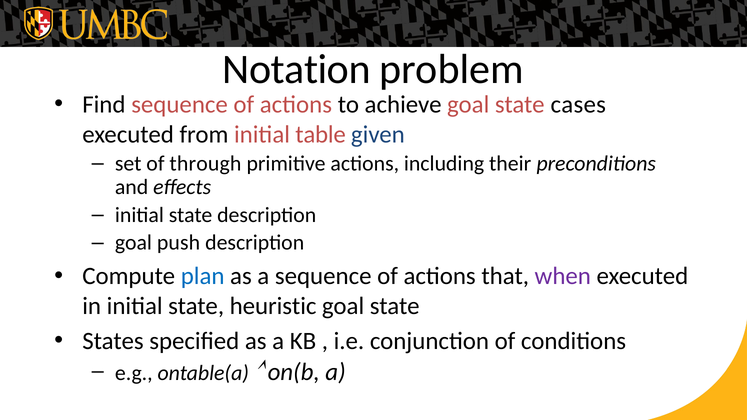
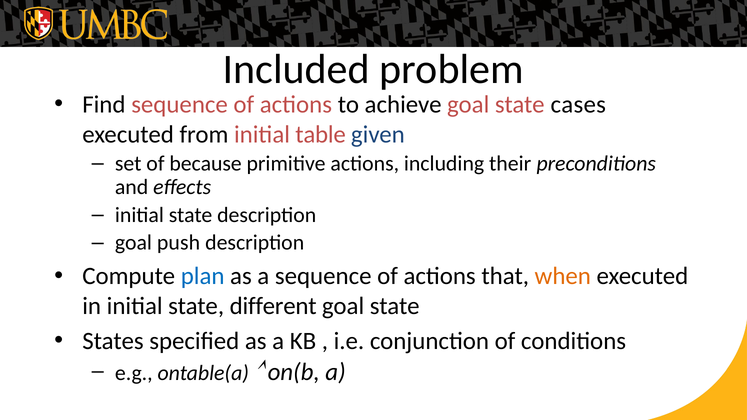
Notation: Notation -> Included
through: through -> because
when colour: purple -> orange
heuristic: heuristic -> different
